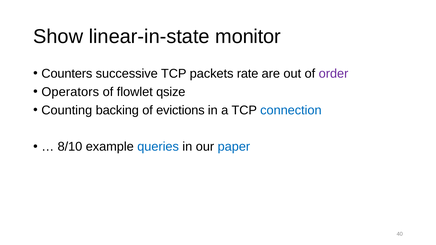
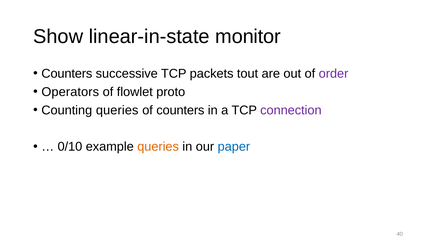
rate: rate -> tout
qsize: qsize -> proto
Counting backing: backing -> queries
of evictions: evictions -> counters
connection colour: blue -> purple
8/10: 8/10 -> 0/10
queries at (158, 147) colour: blue -> orange
